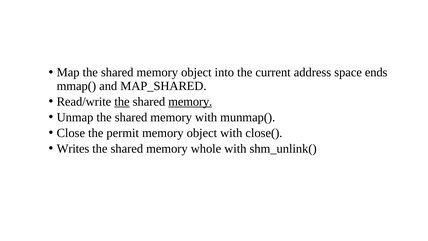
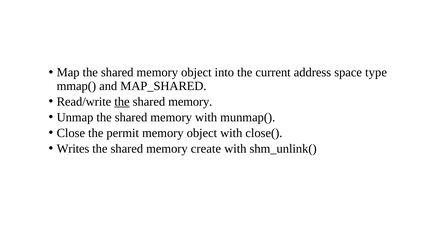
ends: ends -> type
memory at (190, 101) underline: present -> none
whole: whole -> create
